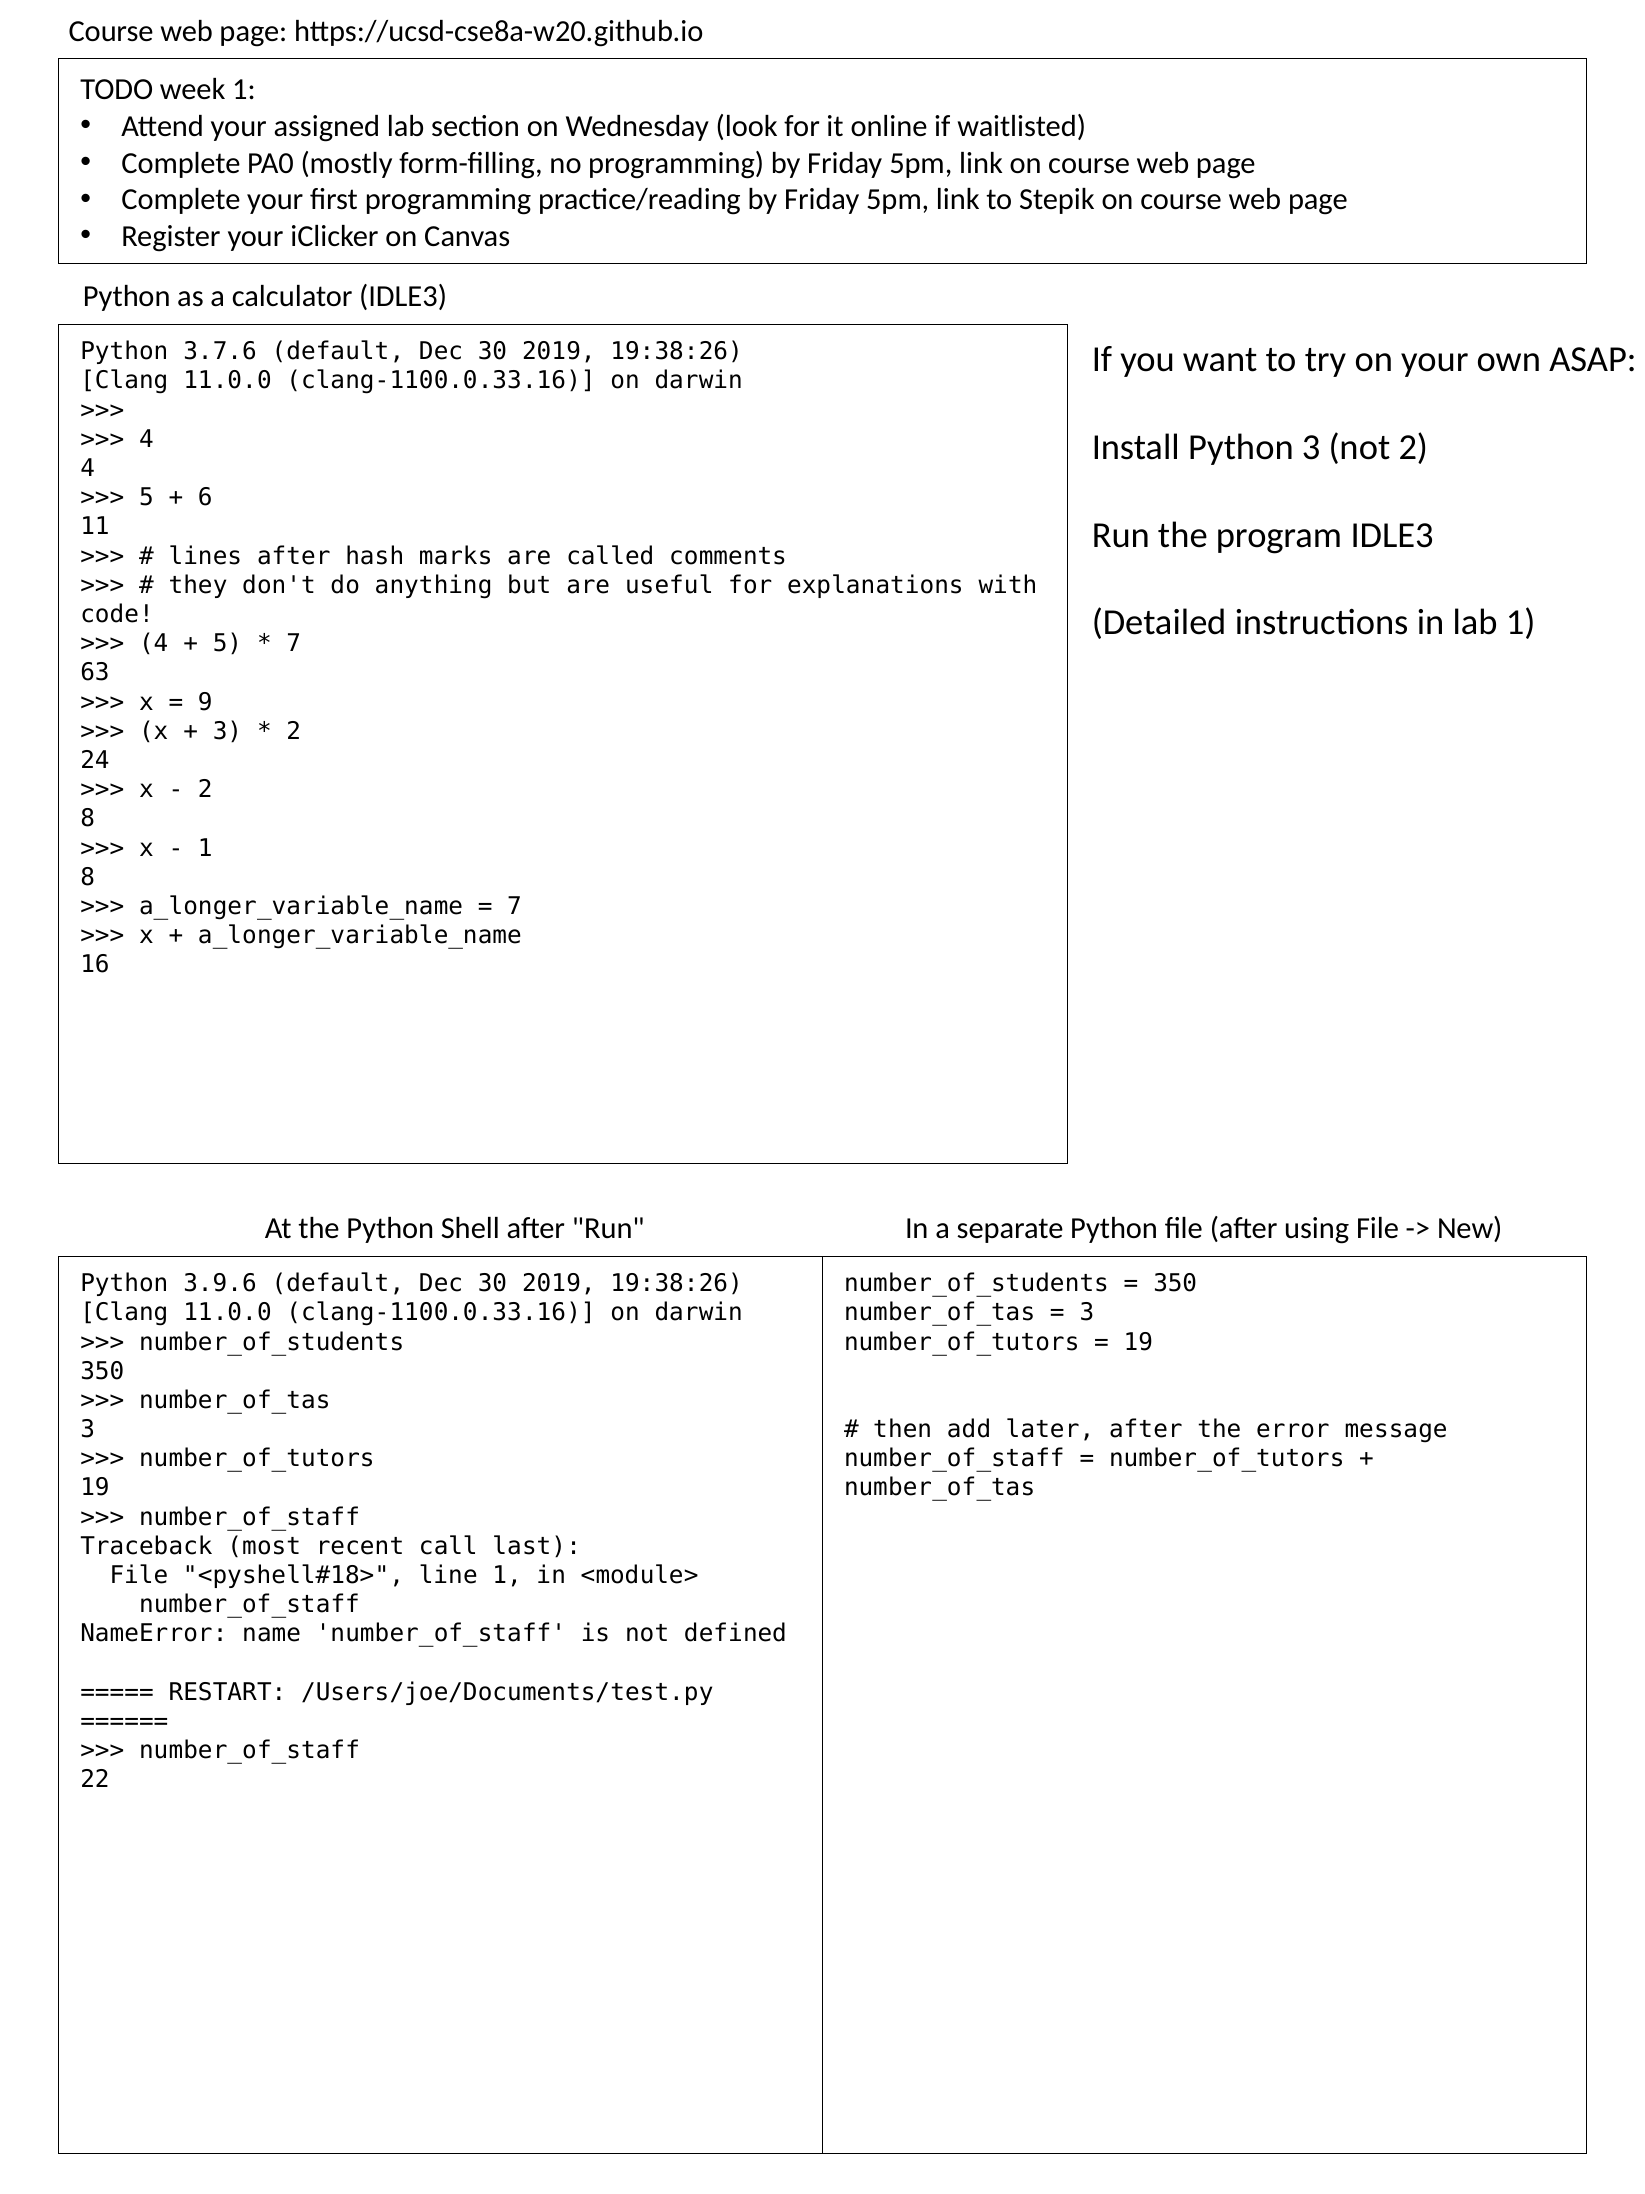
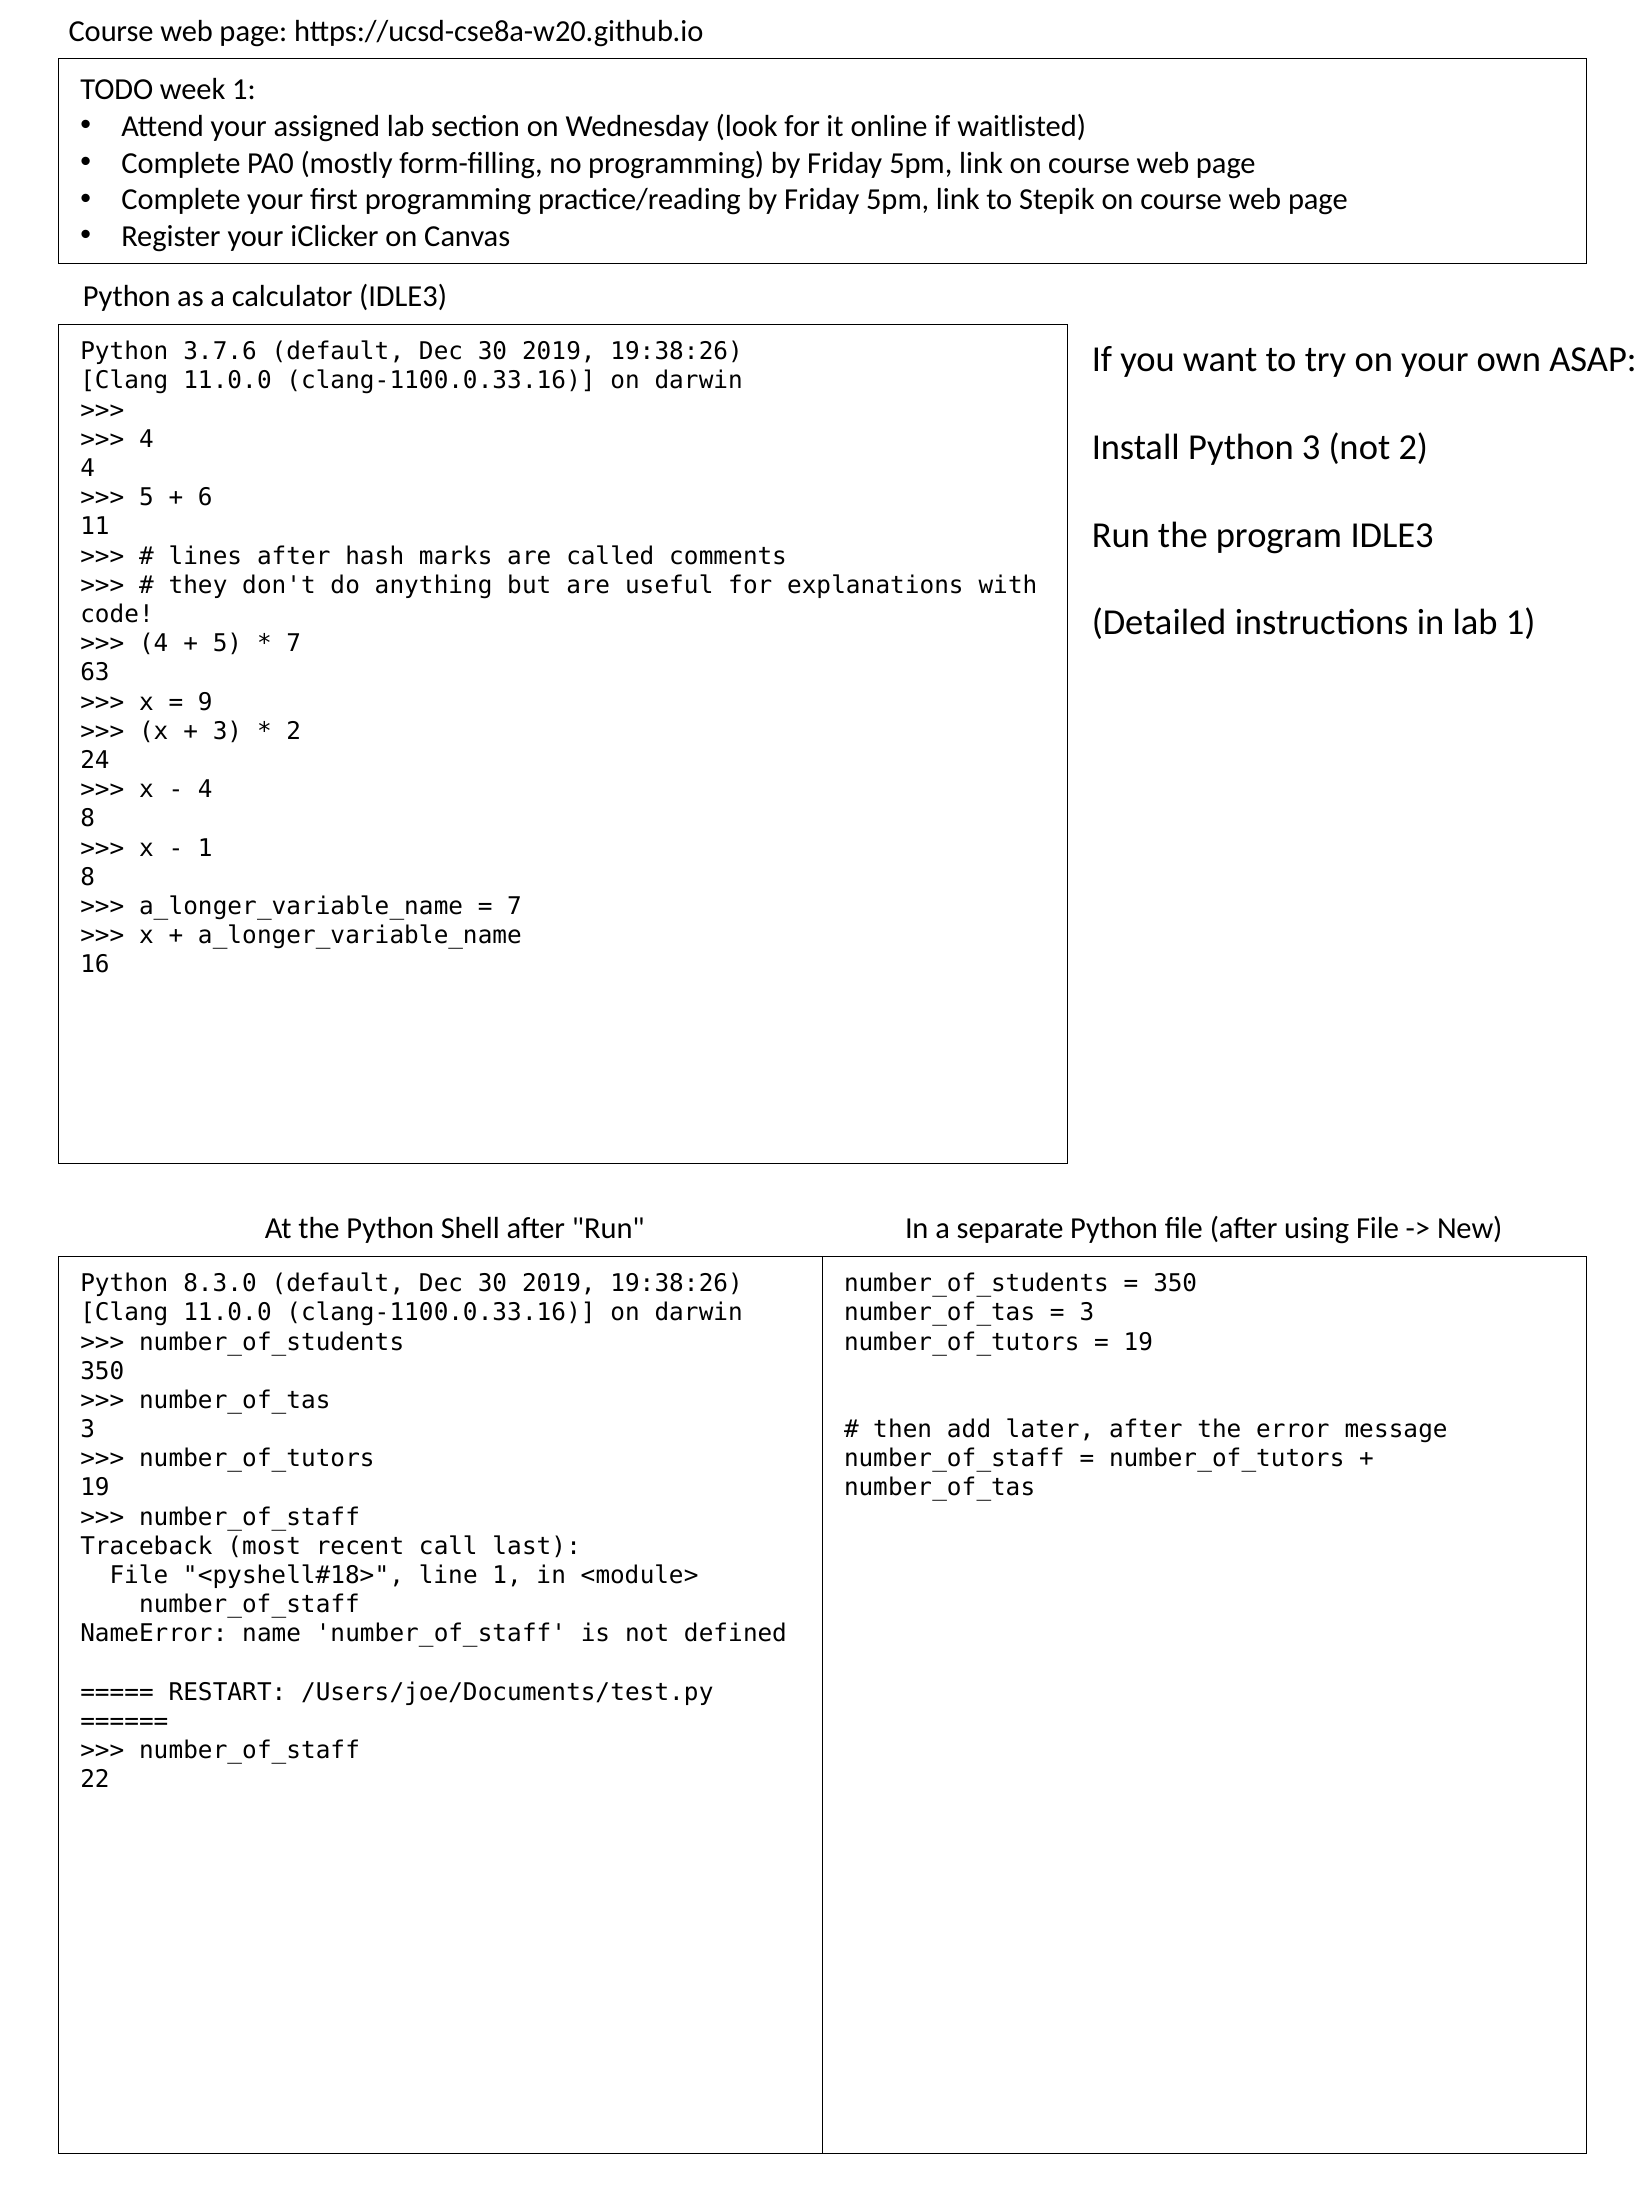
2 at (205, 789): 2 -> 4
3.9.6: 3.9.6 -> 8.3.0
